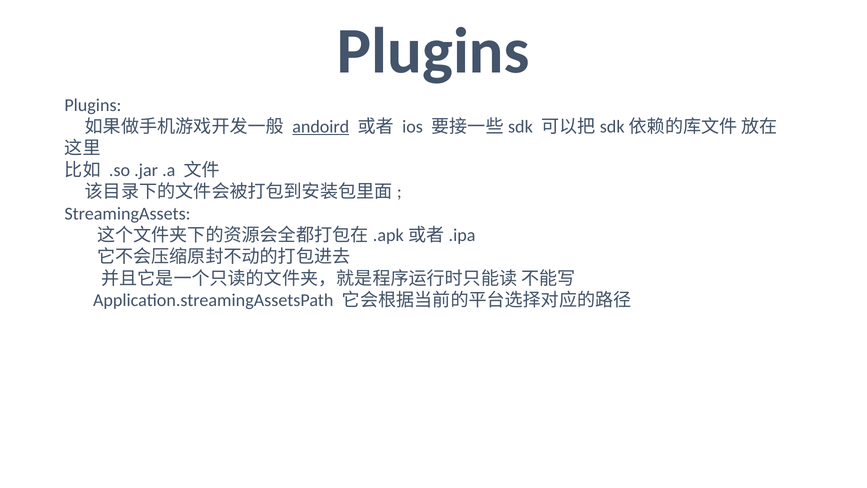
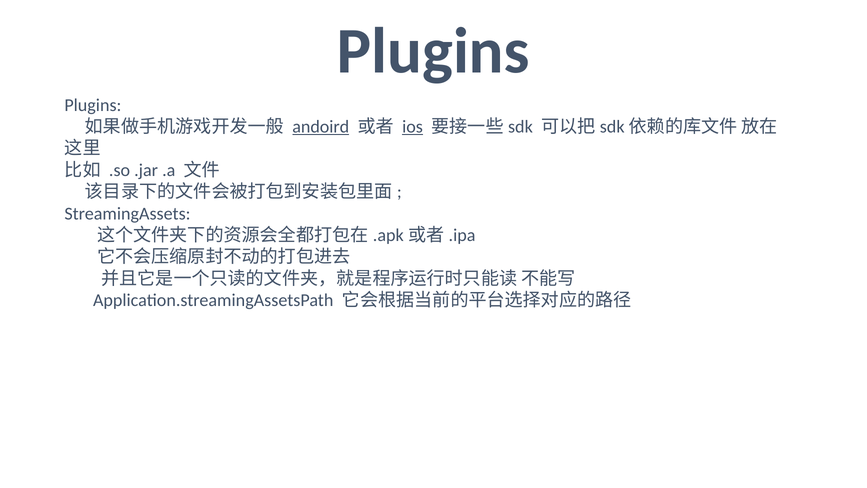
ios underline: none -> present
